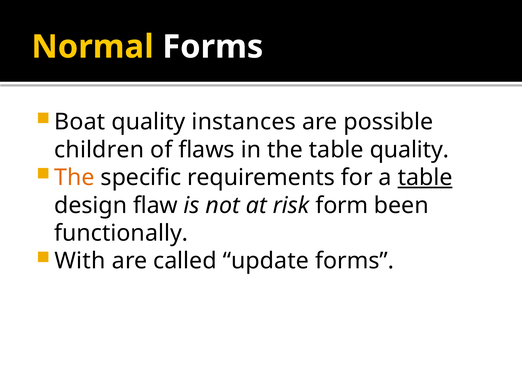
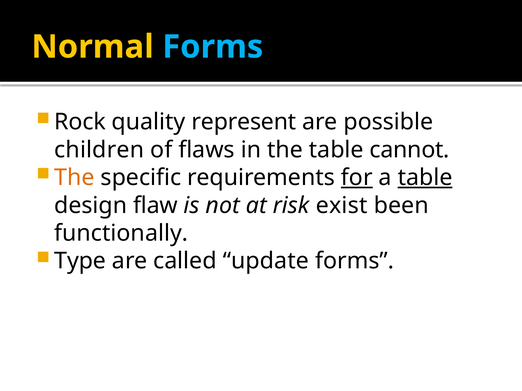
Forms at (213, 47) colour: white -> light blue
Boat: Boat -> Rock
instances: instances -> represent
table quality: quality -> cannot
for underline: none -> present
form: form -> exist
With: With -> Type
